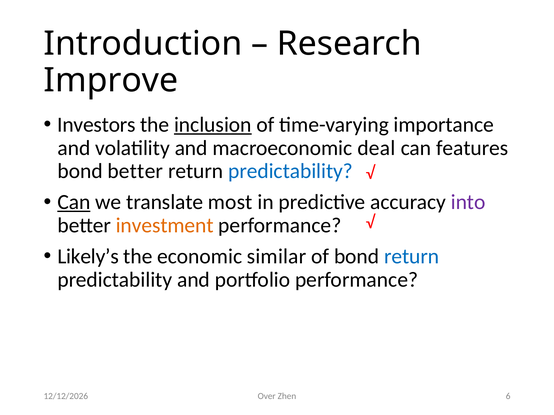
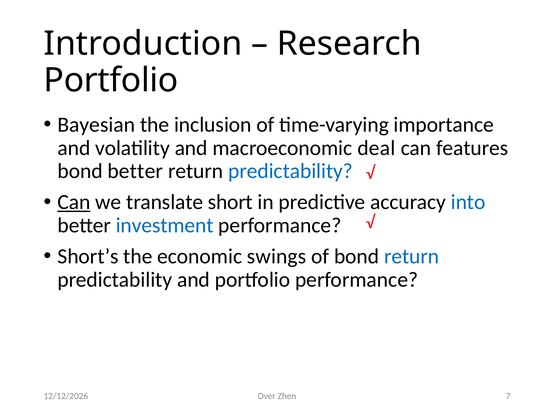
Improve at (111, 80): Improve -> Portfolio
Investors: Investors -> Bayesian
inclusion underline: present -> none
most: most -> short
into colour: purple -> blue
investment colour: orange -> blue
Likely’s: Likely’s -> Short’s
similar: similar -> swings
6: 6 -> 7
